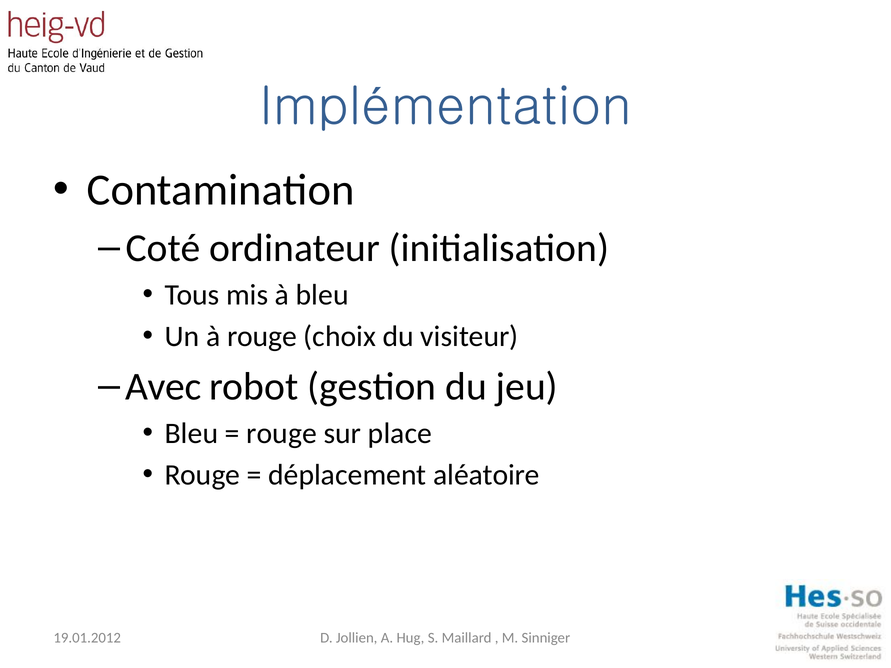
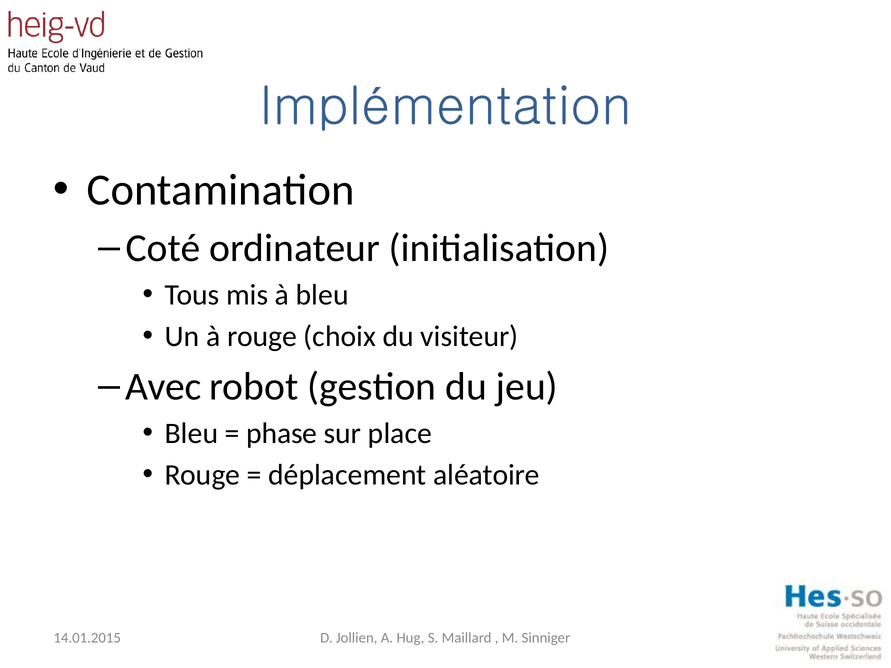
rouge at (282, 434): rouge -> phase
19.01.2012: 19.01.2012 -> 14.01.2015
